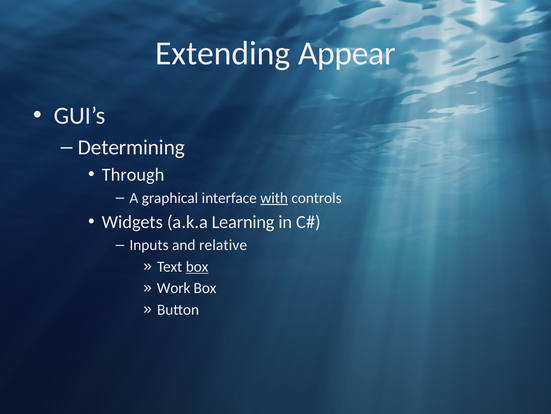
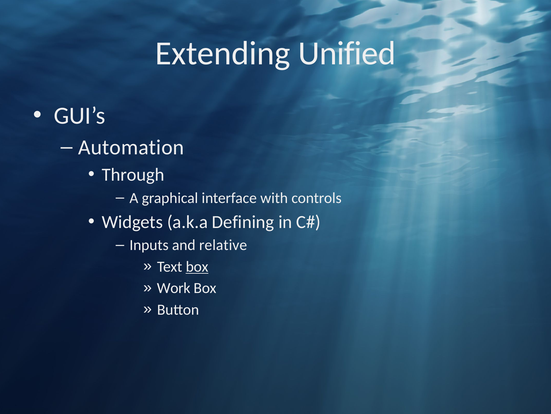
Appear: Appear -> Unified
Determining: Determining -> Automation
with underline: present -> none
Learning: Learning -> Defining
